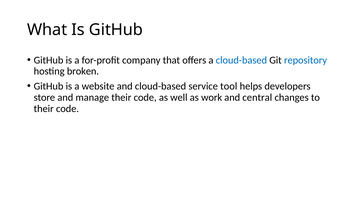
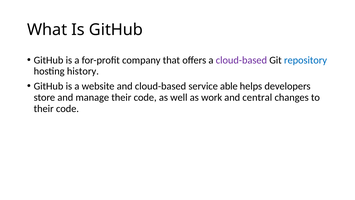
cloud-based at (241, 60) colour: blue -> purple
broken: broken -> history
tool: tool -> able
